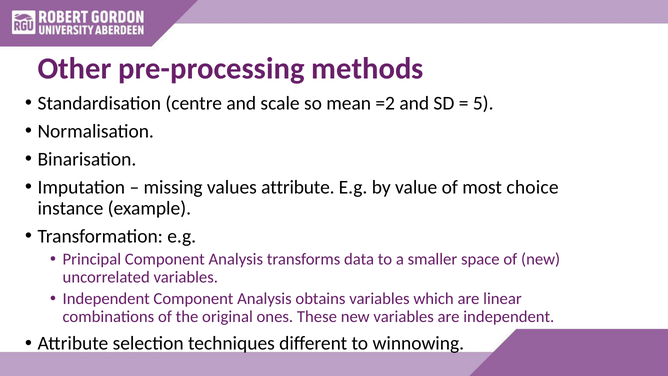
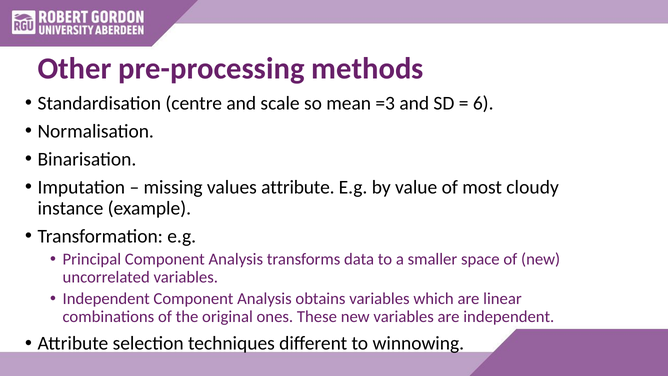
=2: =2 -> =3
5: 5 -> 6
choice: choice -> cloudy
